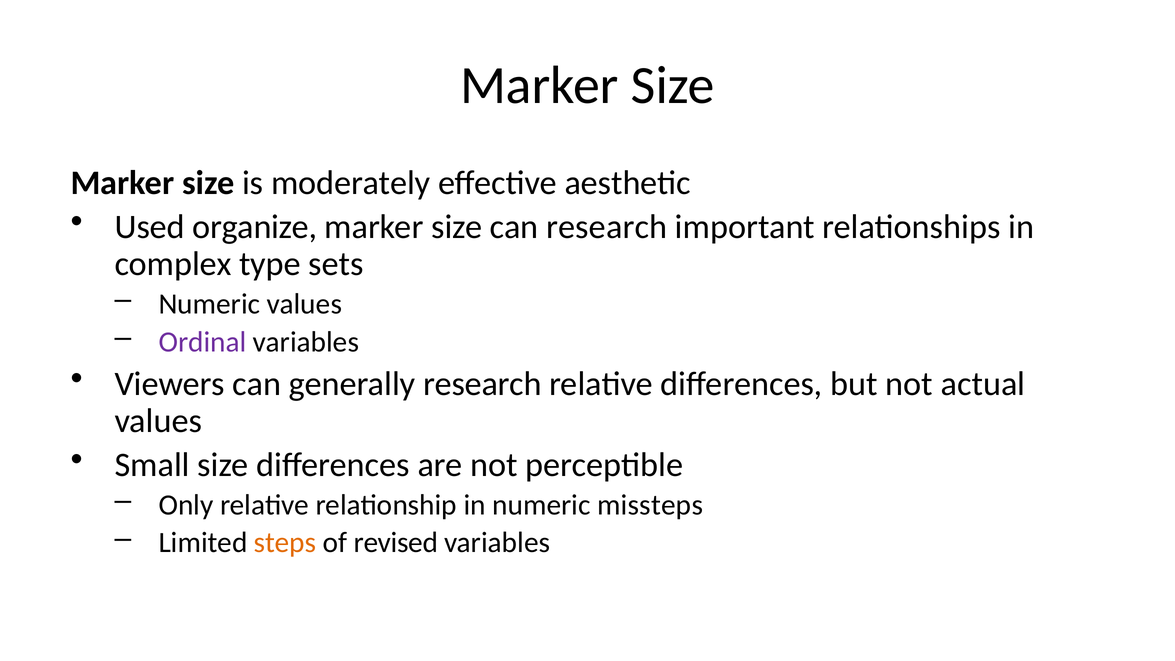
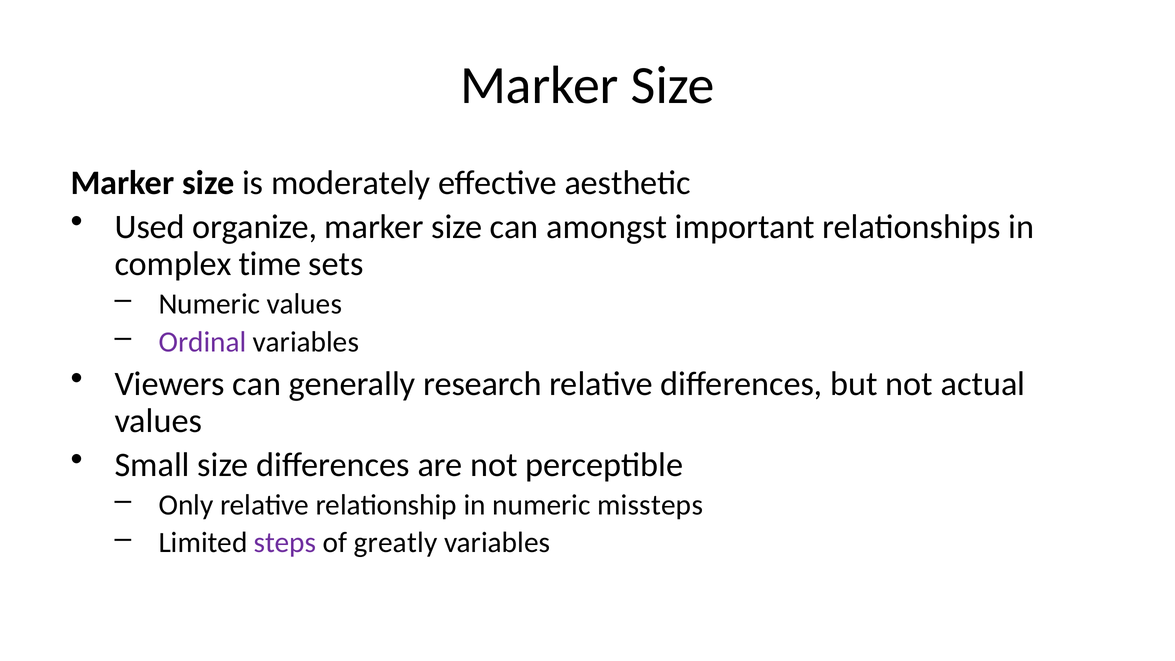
can research: research -> amongst
type: type -> time
steps colour: orange -> purple
revised: revised -> greatly
